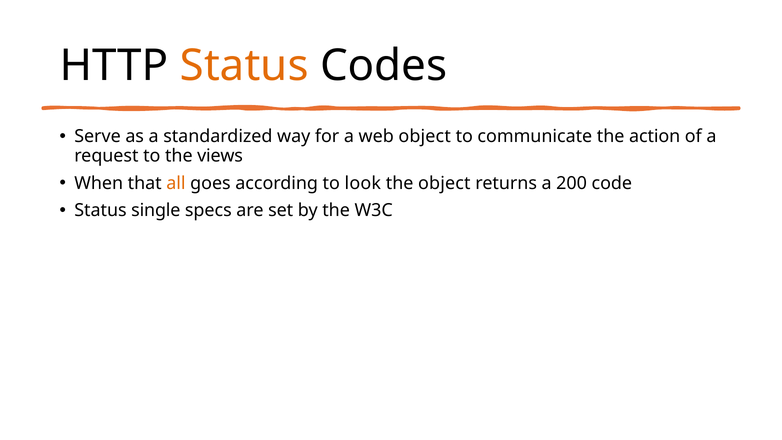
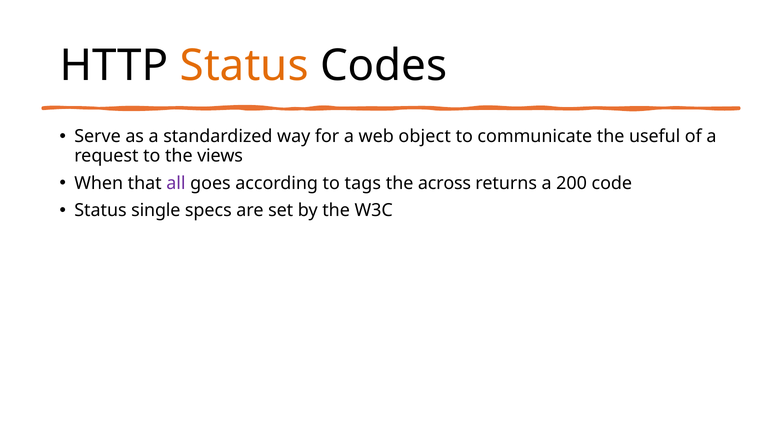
action: action -> useful
all colour: orange -> purple
look: look -> tags
the object: object -> across
